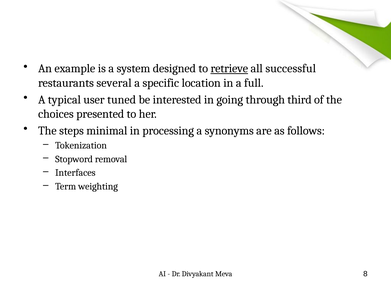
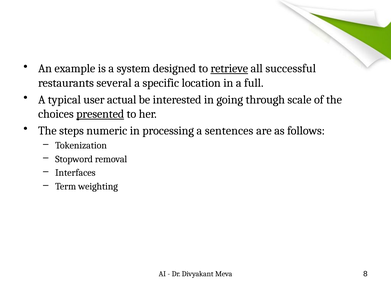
tuned: tuned -> actual
third: third -> scale
presented underline: none -> present
minimal: minimal -> numeric
synonyms: synonyms -> sentences
